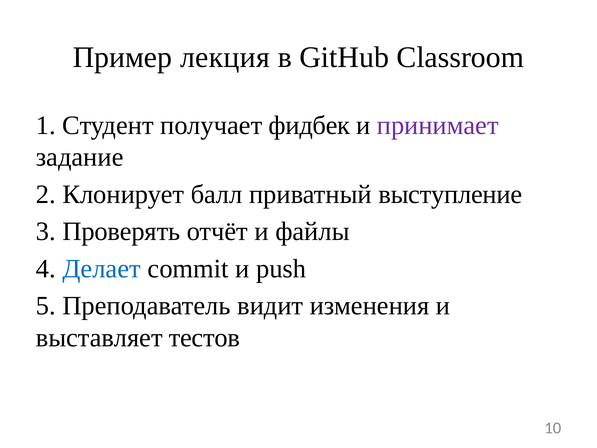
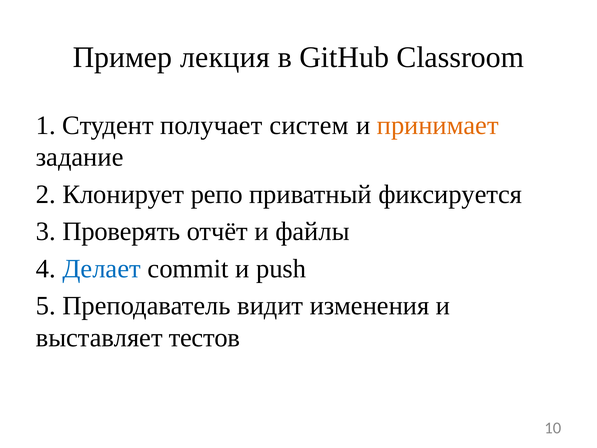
фидбек: фидбек -> систем
принимает colour: purple -> orange
балл: балл -> репо
выступление: выступление -> фиксируется
